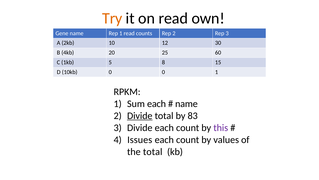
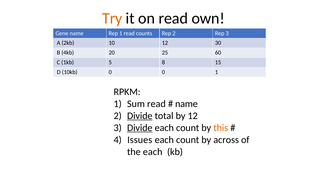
Sum each: each -> read
by 83: 83 -> 12
Divide at (140, 127) underline: none -> present
this colour: purple -> orange
values: values -> across
the total: total -> each
